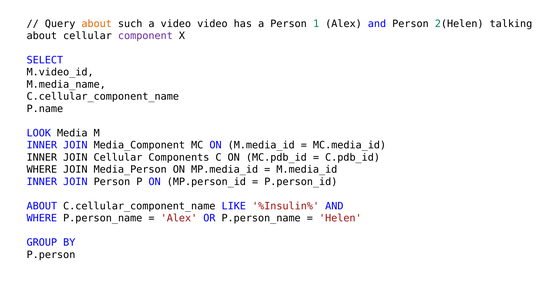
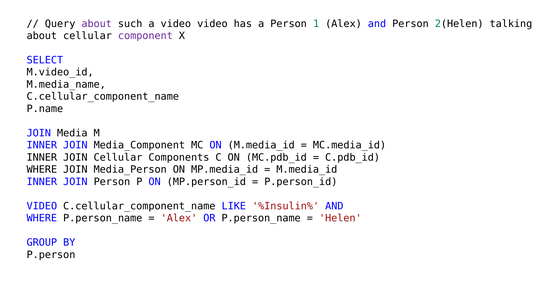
about at (97, 24) colour: orange -> purple
LOOK at (39, 133): LOOK -> JOIN
ABOUT at (42, 206): ABOUT -> VIDEO
